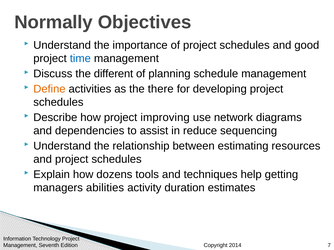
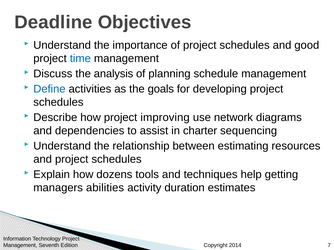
Normally: Normally -> Deadline
different: different -> analysis
Define colour: orange -> blue
there: there -> goals
reduce: reduce -> charter
